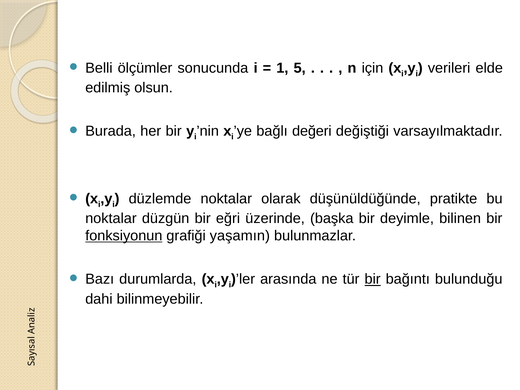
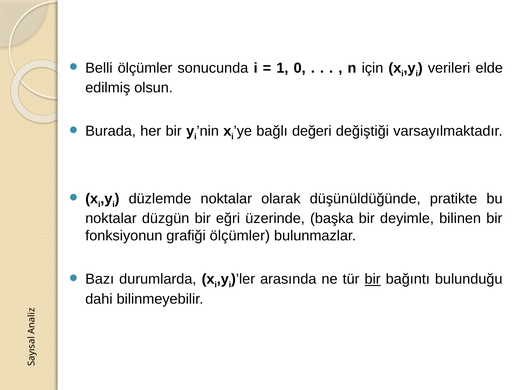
5: 5 -> 0
fonksiyonun underline: present -> none
grafiği yaşamın: yaşamın -> ölçümler
